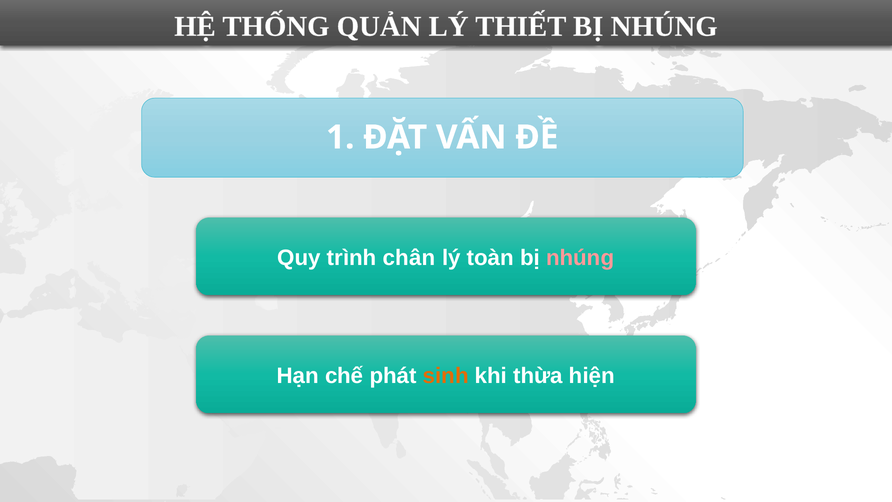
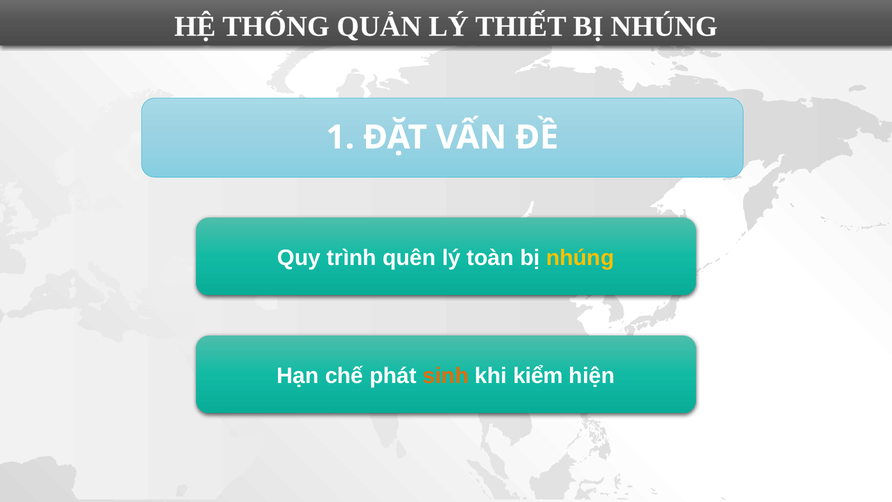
chân: chân -> quên
nhúng at (580, 258) colour: pink -> yellow
thừa: thừa -> kiểm
